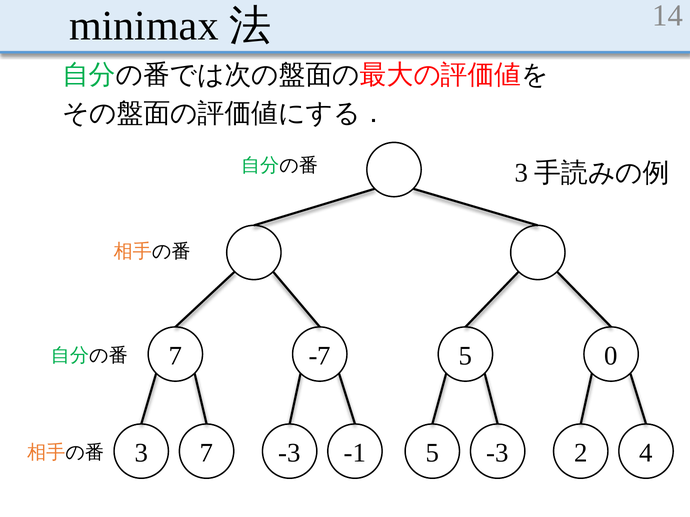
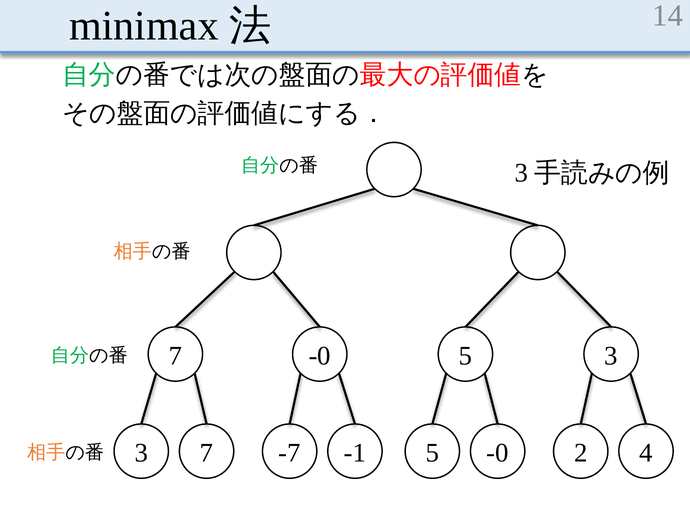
7 -7: -7 -> -0
5 0: 0 -> 3
-3 at (290, 453): -3 -> -7
-3 at (498, 453): -3 -> -0
